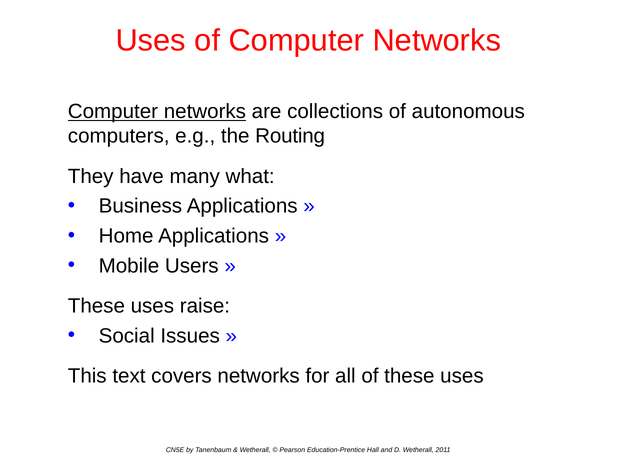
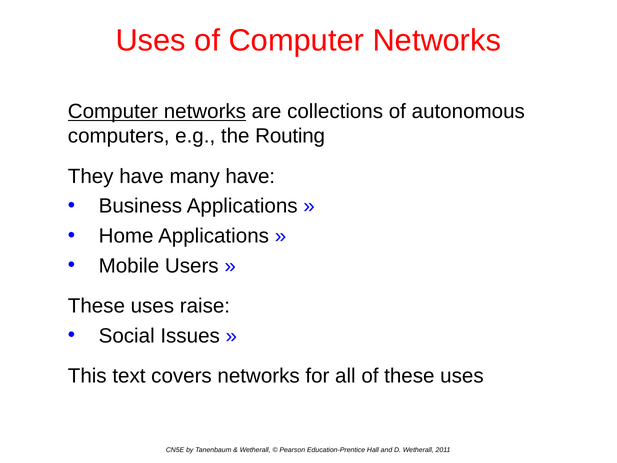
many what: what -> have
